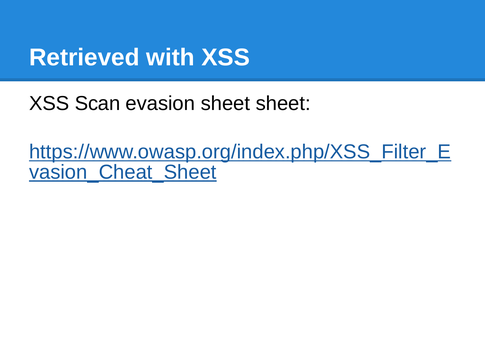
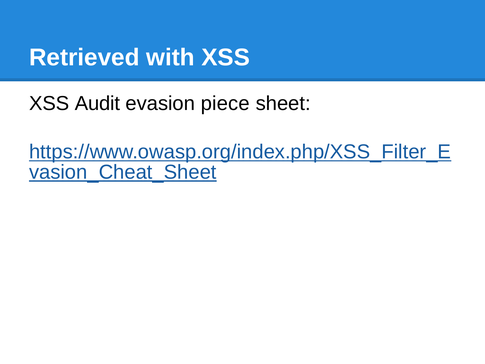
Scan: Scan -> Audit
evasion sheet: sheet -> piece
